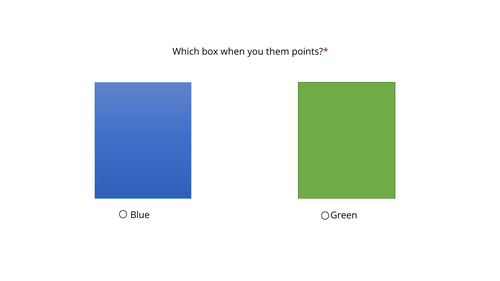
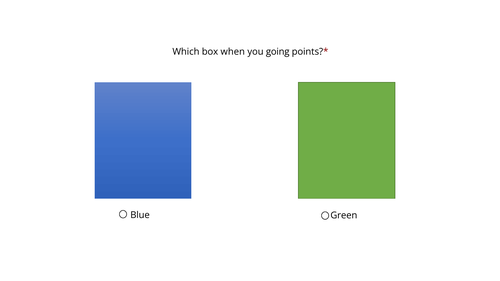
them: them -> going
